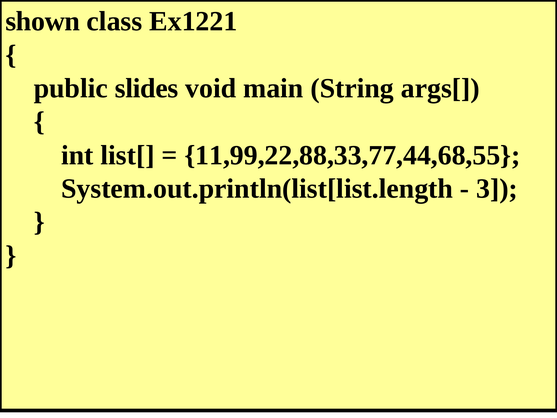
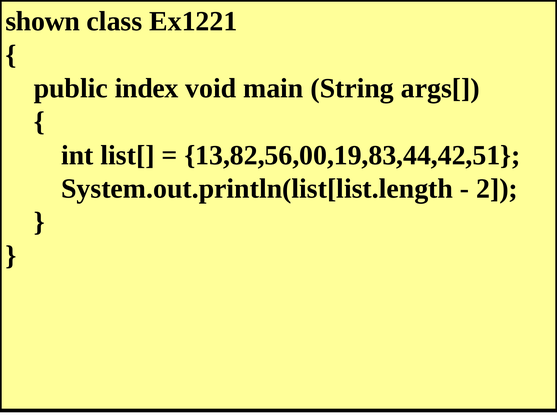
slides: slides -> index
11,99,22,88,33,77,44,68,55: 11,99,22,88,33,77,44,68,55 -> 13,82,56,00,19,83,44,42,51
3: 3 -> 2
